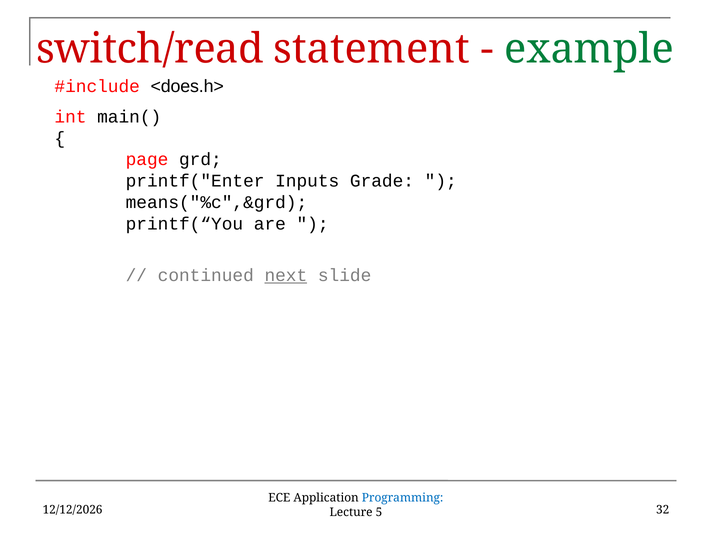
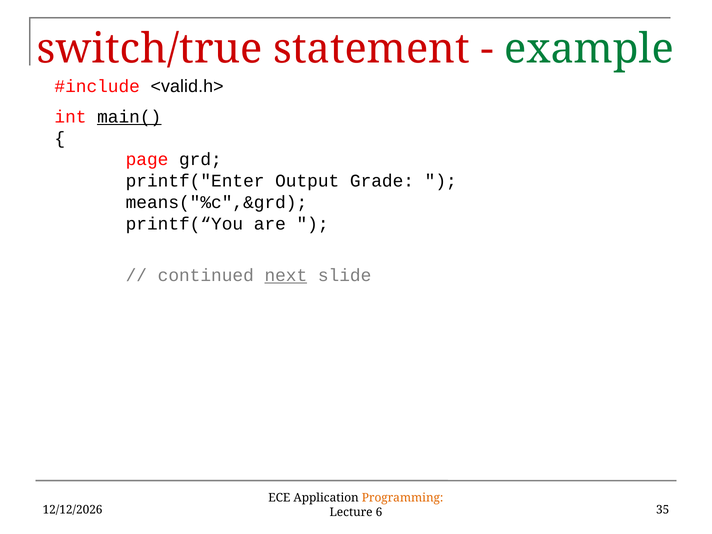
switch/read: switch/read -> switch/true
<does.h>: <does.h> -> <valid.h>
main( underline: none -> present
Inputs: Inputs -> Output
Programming colour: blue -> orange
32: 32 -> 35
5: 5 -> 6
